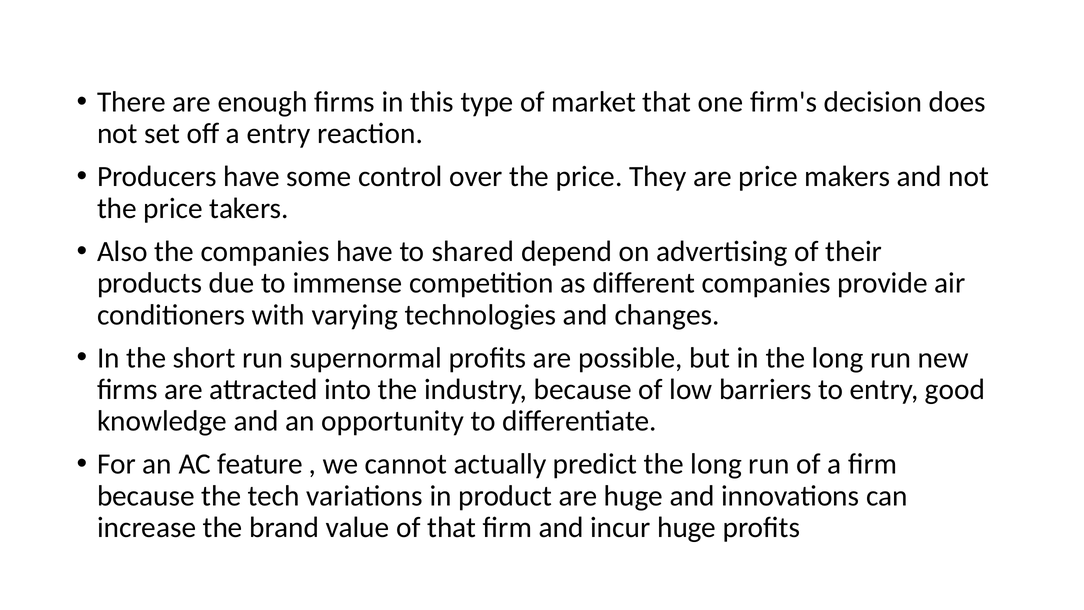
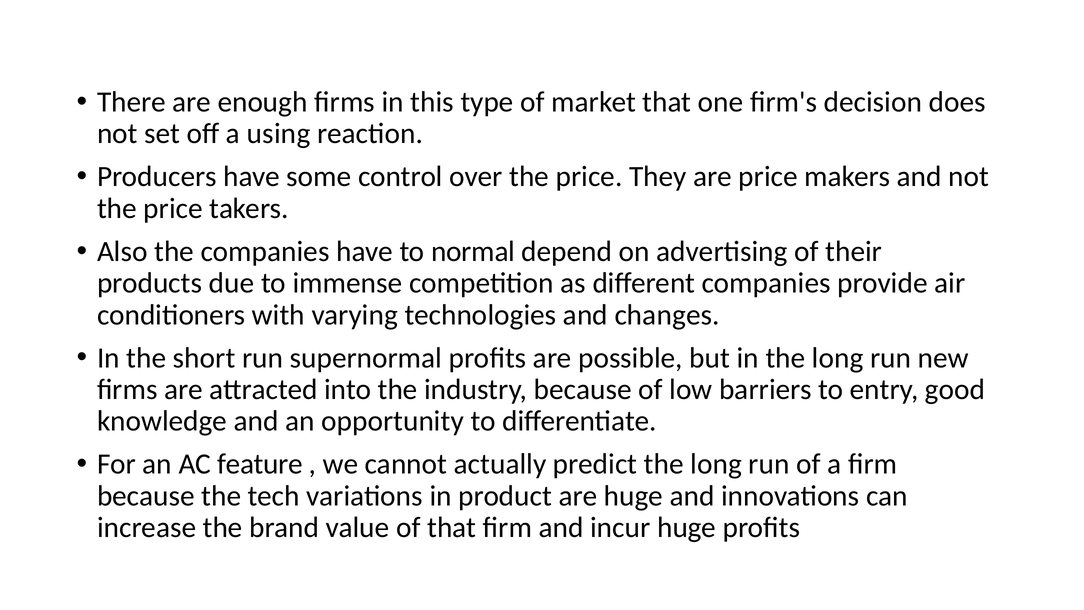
a entry: entry -> using
shared: shared -> normal
